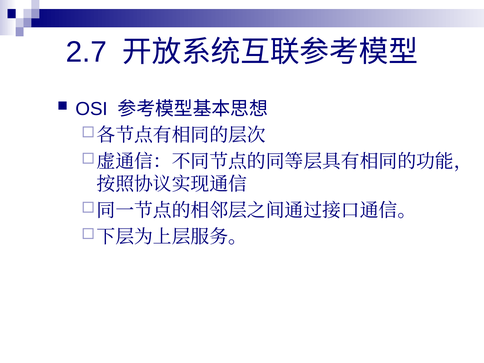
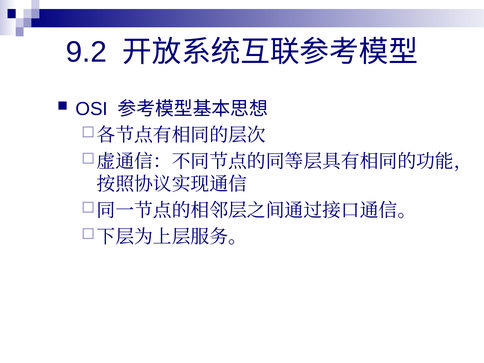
2.7: 2.7 -> 9.2
